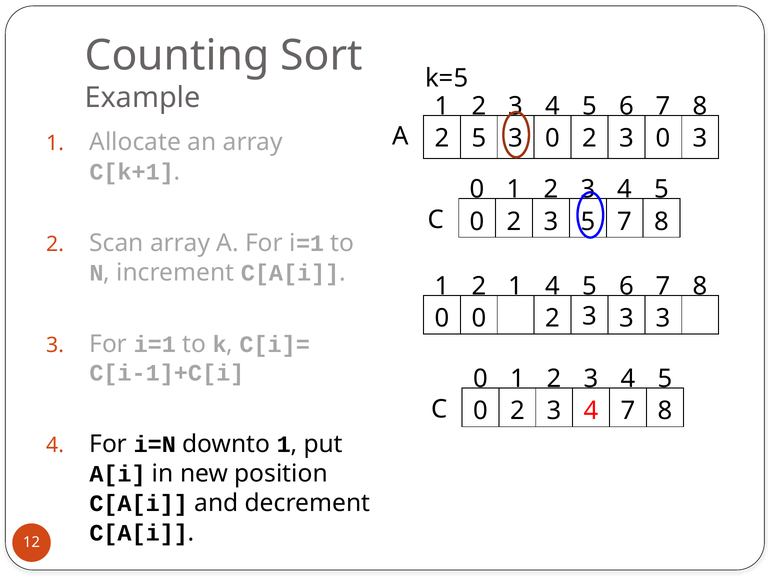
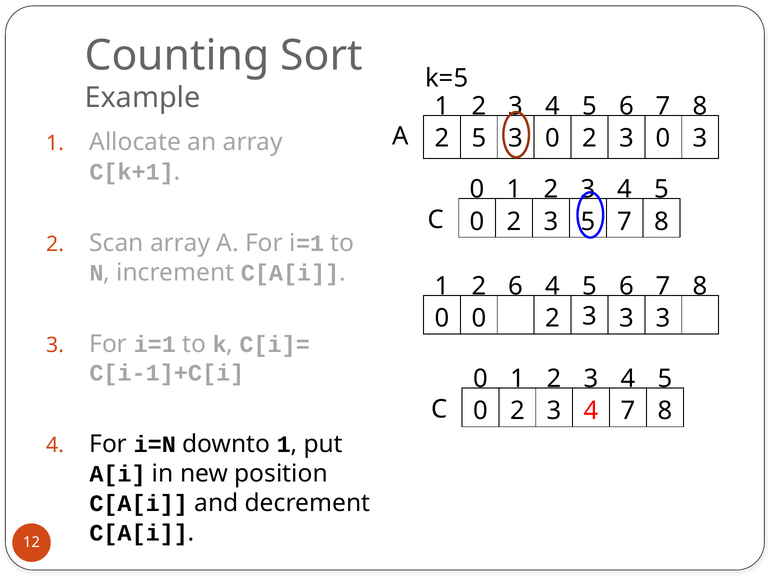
2 1: 1 -> 6
